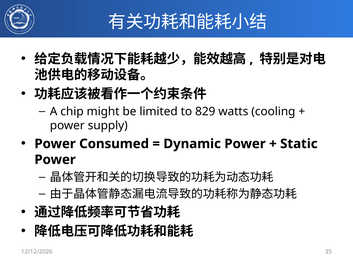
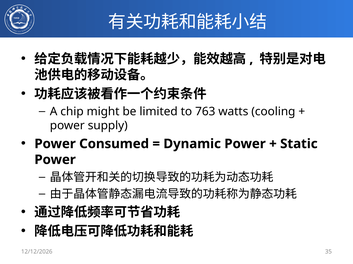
829: 829 -> 763
